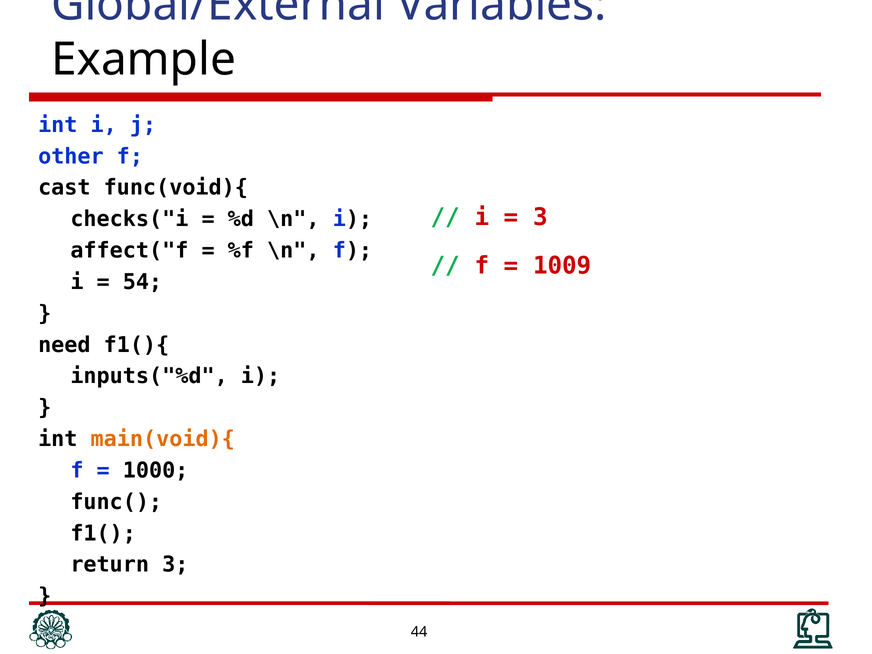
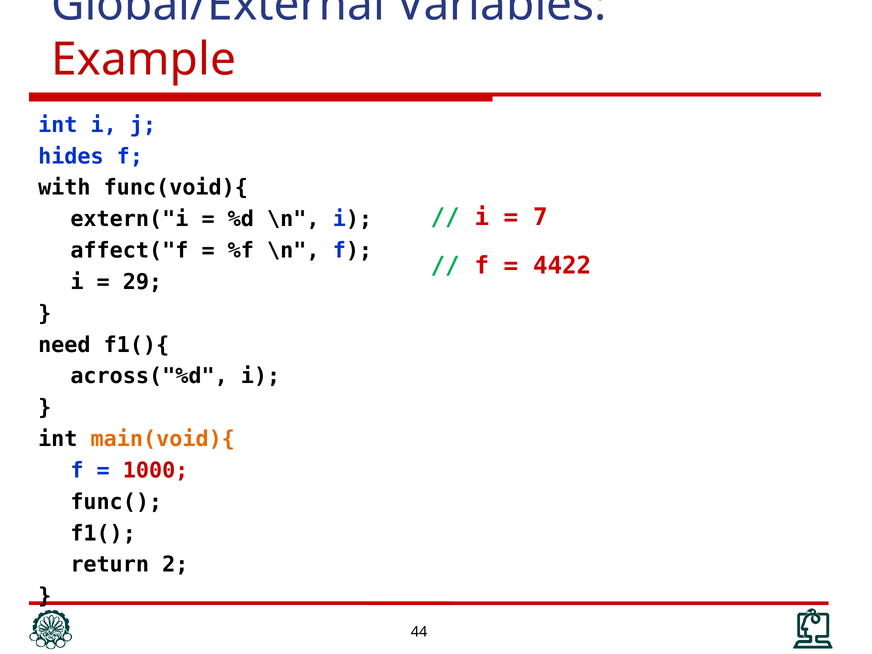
Example colour: black -> red
other: other -> hides
cast: cast -> with
3 at (540, 217): 3 -> 7
checks("i: checks("i -> extern("i
1009: 1009 -> 4422
54: 54 -> 29
inputs("%d: inputs("%d -> across("%d
1000 colour: black -> red
return 3: 3 -> 2
